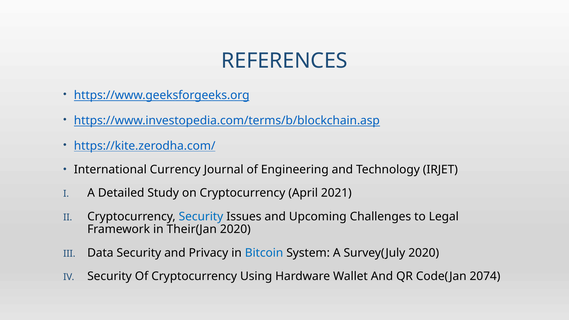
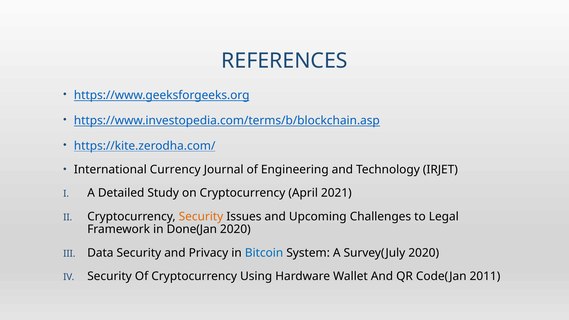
Security at (201, 217) colour: blue -> orange
Their(Jan: Their(Jan -> Done(Jan
2074: 2074 -> 2011
